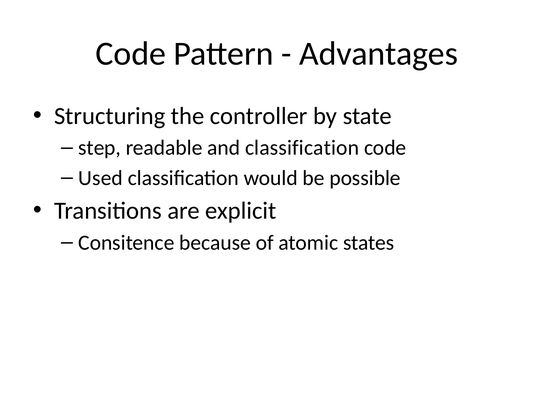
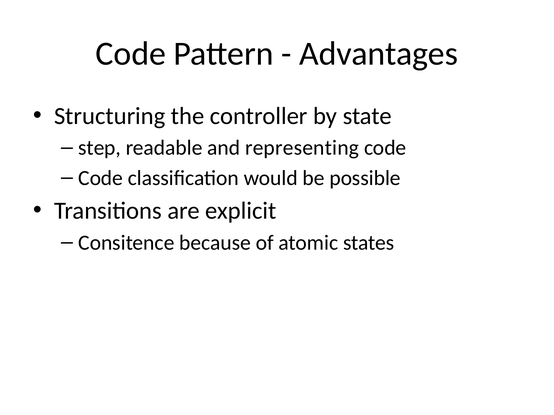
and classification: classification -> representing
Used at (101, 178): Used -> Code
